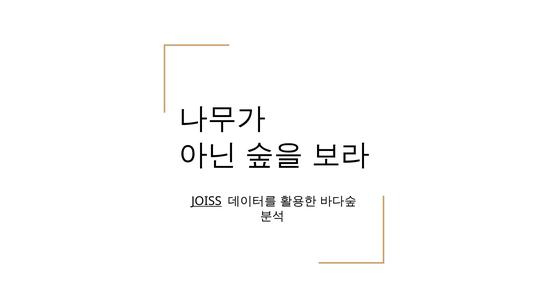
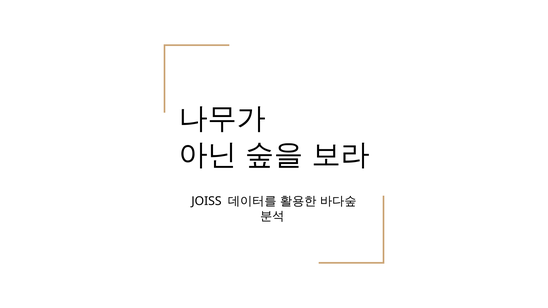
JOISS underline: present -> none
